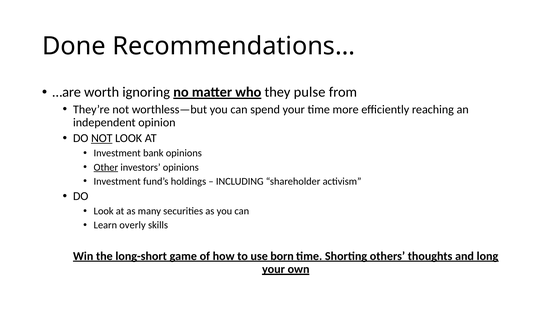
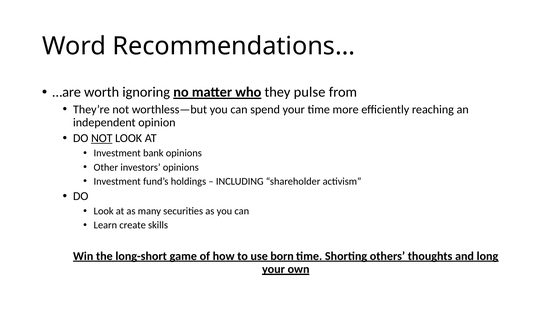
Done: Done -> Word
Other underline: present -> none
overly: overly -> create
